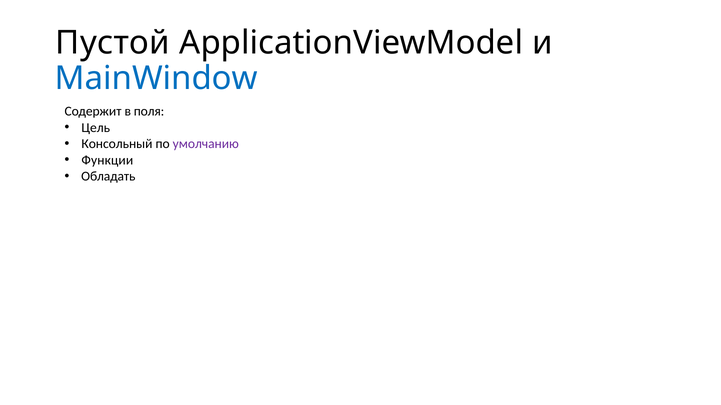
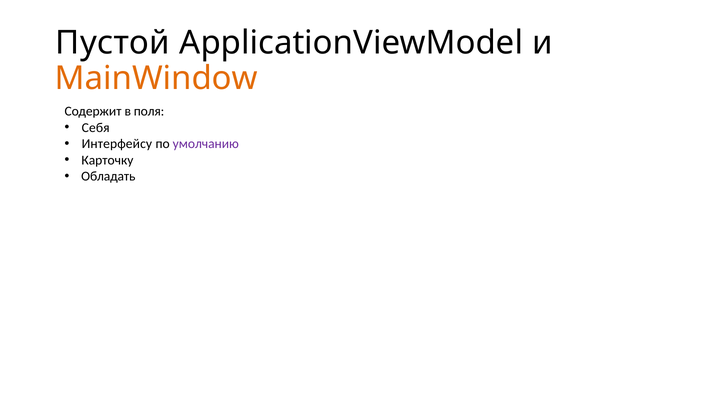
MainWindow colour: blue -> orange
Цель: Цель -> Себя
Консольный: Консольный -> Интерфейсу
Функции: Функции -> Карточку
